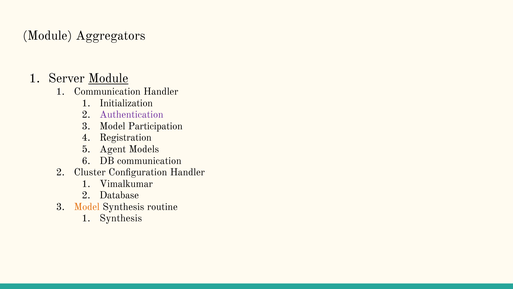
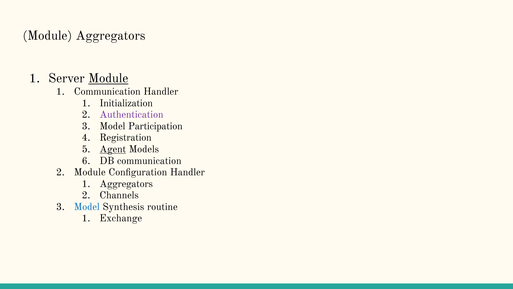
Agent underline: none -> present
Cluster at (90, 172): Cluster -> Module
Vimalkumar at (126, 184): Vimalkumar -> Aggregators
Database: Database -> Channels
Model at (87, 207) colour: orange -> blue
Synthesis at (121, 218): Synthesis -> Exchange
